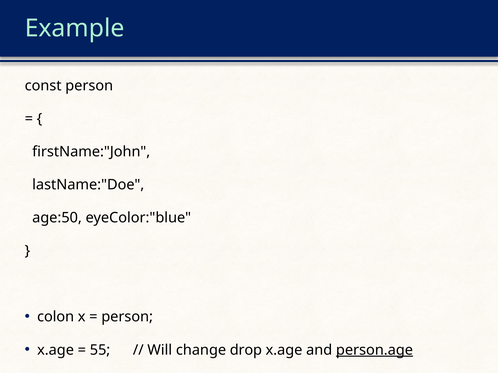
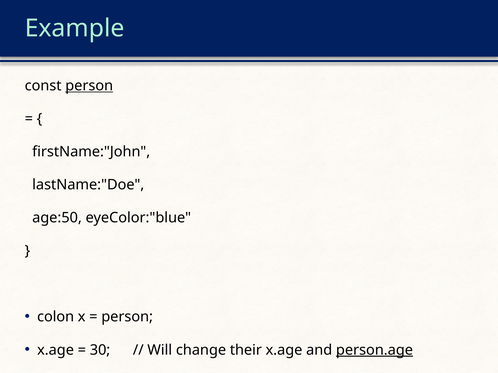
person at (89, 86) underline: none -> present
55: 55 -> 30
drop: drop -> their
